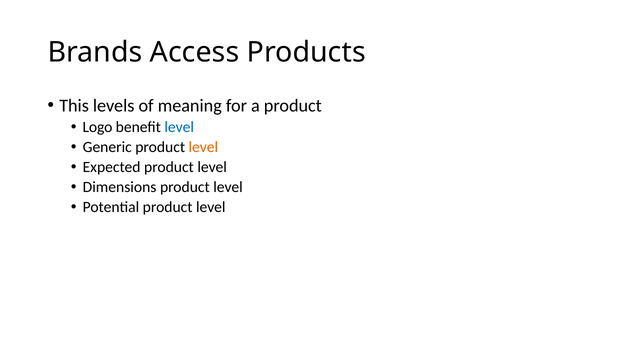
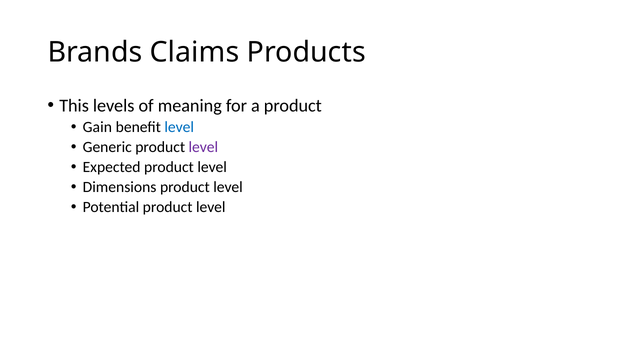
Access: Access -> Claims
Logo: Logo -> Gain
level at (203, 147) colour: orange -> purple
